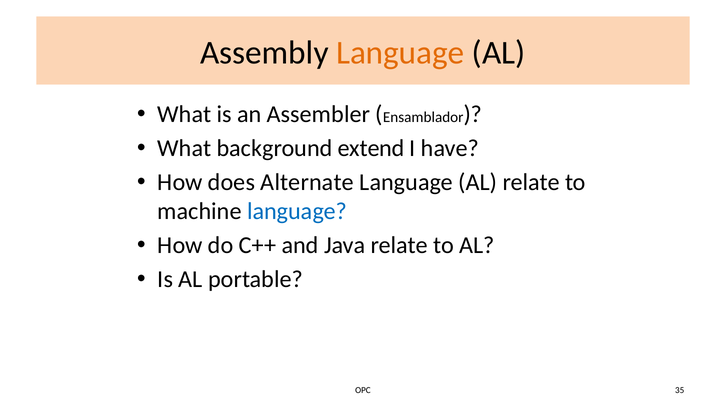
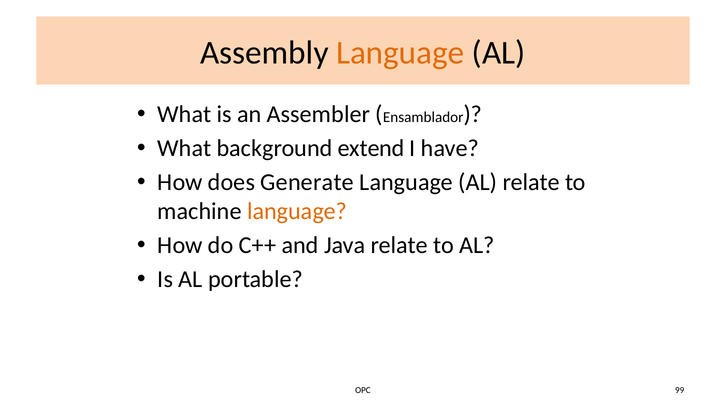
Alternate: Alternate -> Generate
language at (297, 211) colour: blue -> orange
35: 35 -> 99
